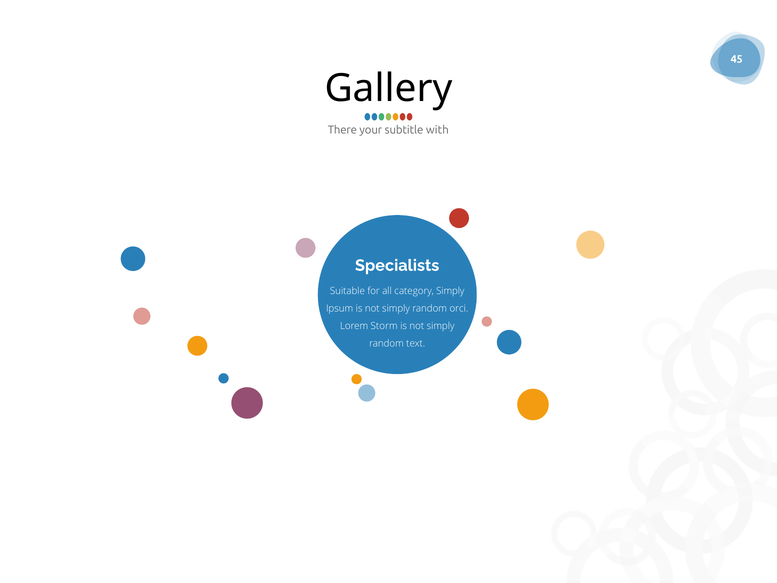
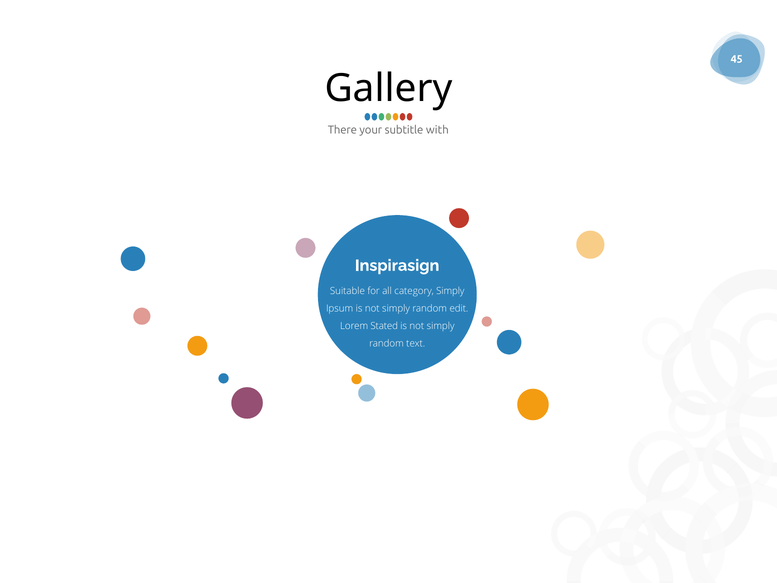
Specialists: Specialists -> Inspirasign
orci: orci -> edit
Storm: Storm -> Stated
